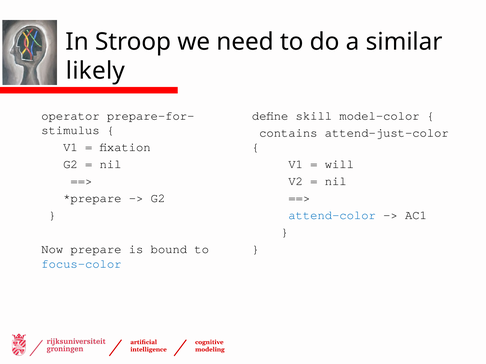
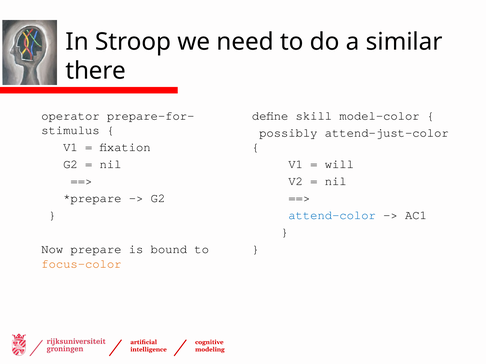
likely: likely -> there
contains: contains -> possibly
focus-color colour: blue -> orange
